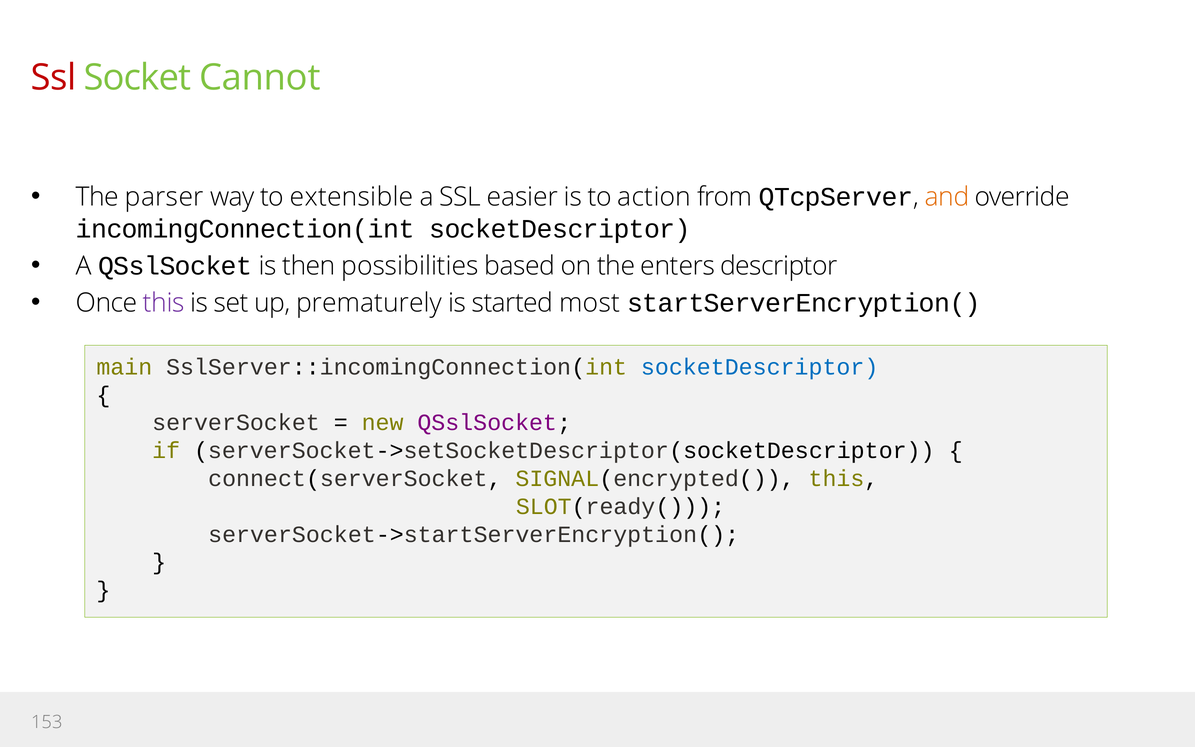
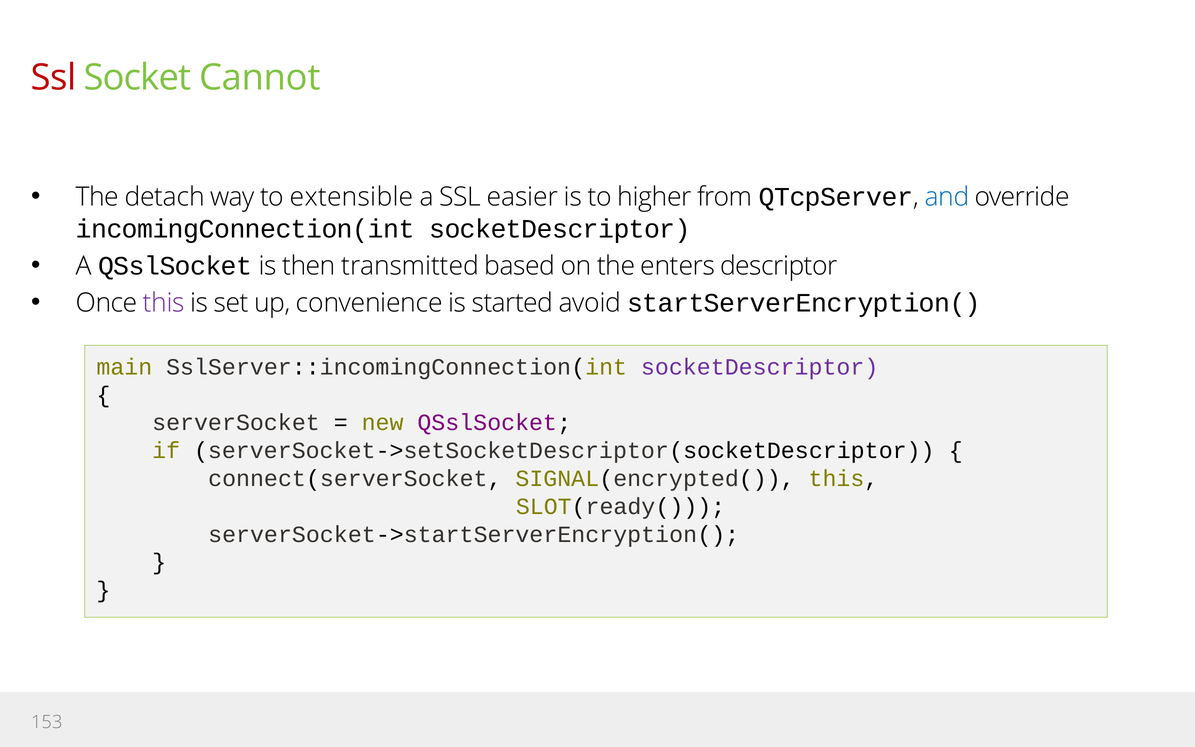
parser: parser -> detach
action: action -> higher
and colour: orange -> blue
possibilities: possibilities -> transmitted
prematurely: prematurely -> convenience
most: most -> avoid
socketDescriptor at (760, 367) colour: blue -> purple
